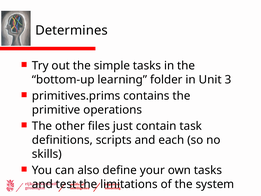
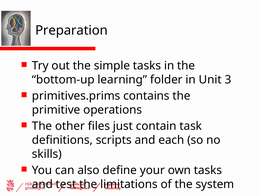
Determines: Determines -> Preparation
